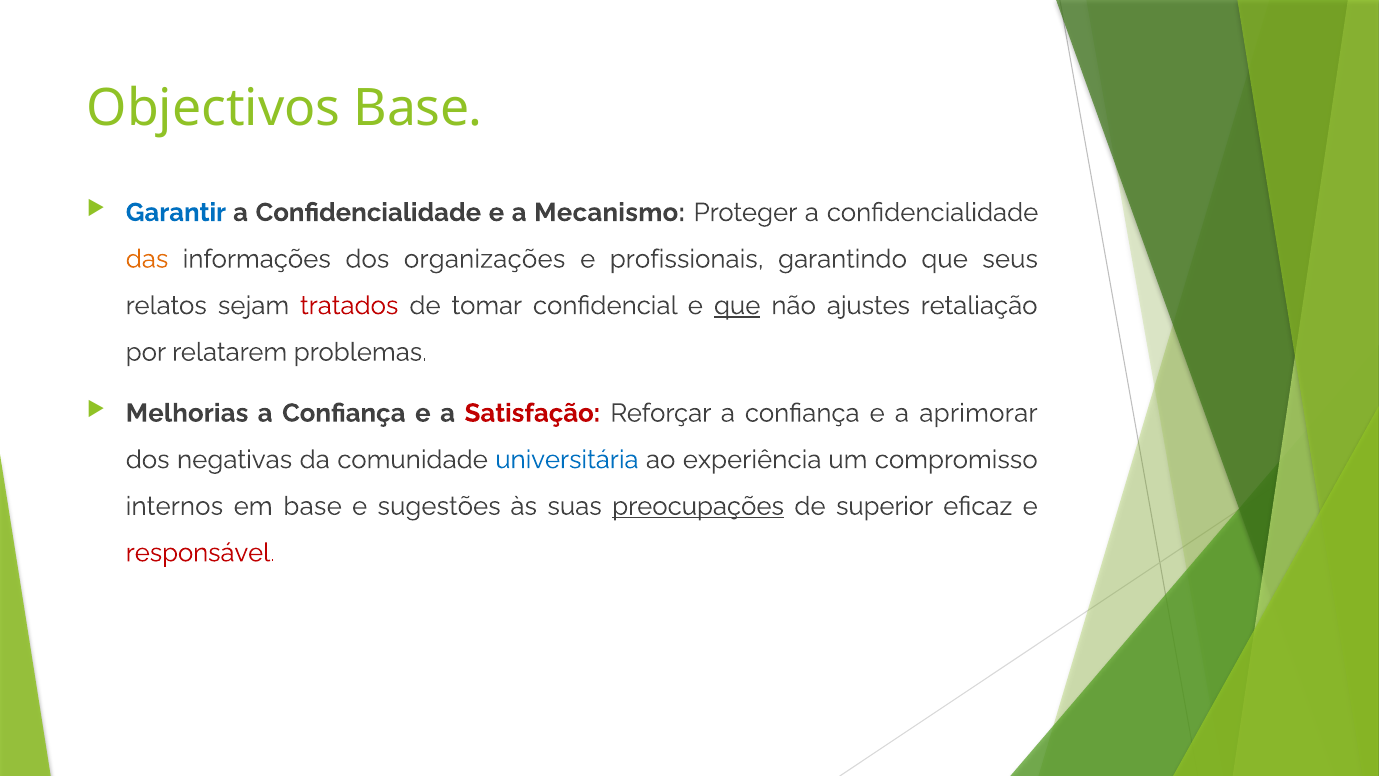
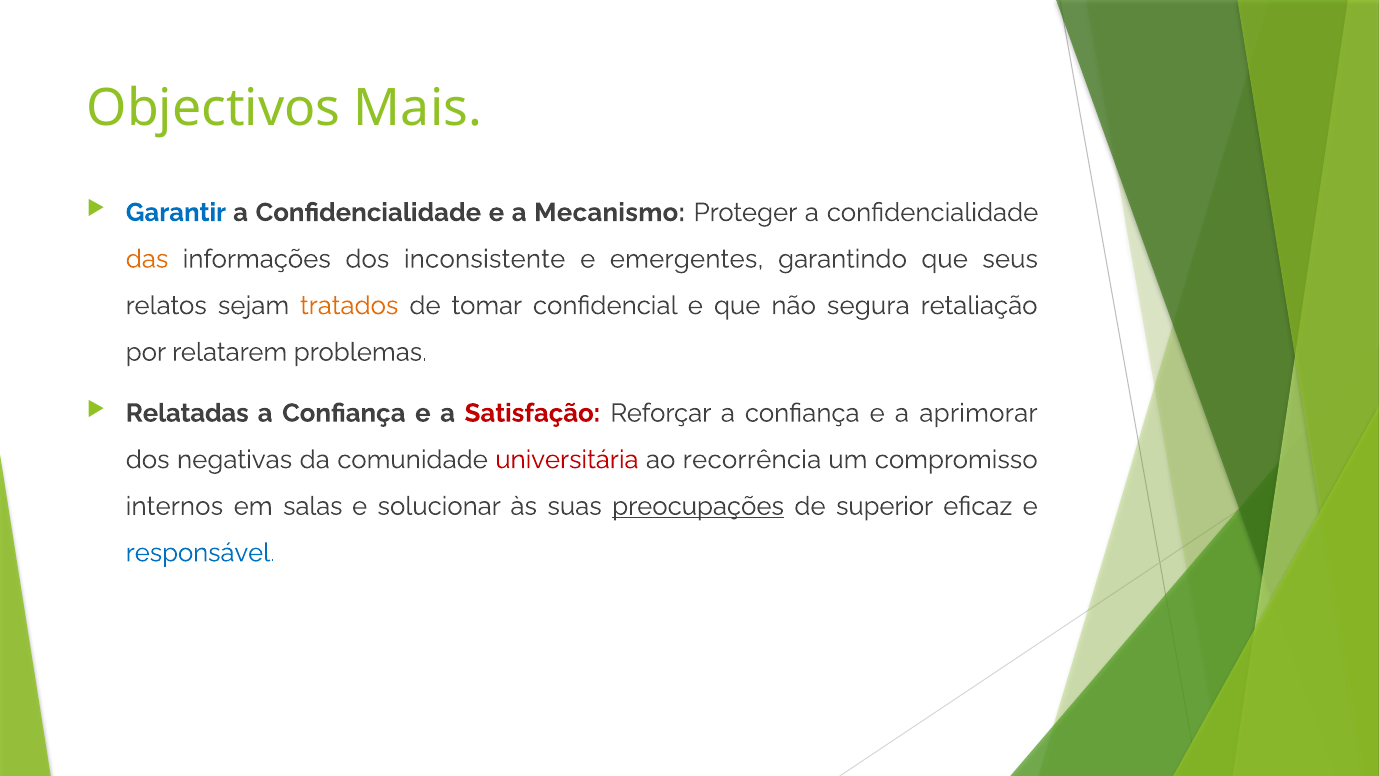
Objectivos Base: Base -> Mais
organizações: organizações -> inconsistente
profissionais: profissionais -> emergentes
tratados colour: red -> orange
que at (737, 305) underline: present -> none
ajustes: ajustes -> segura
Melhorias: Melhorias -> Relatadas
universitária colour: blue -> red
experiência: experiência -> recorrência
em base: base -> salas
sugestões: sugestões -> solucionar
responsável colour: red -> blue
